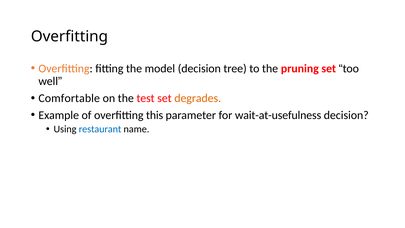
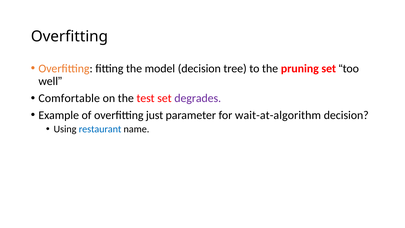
degrades colour: orange -> purple
this: this -> just
wait-at-usefulness: wait-at-usefulness -> wait-at-algorithm
